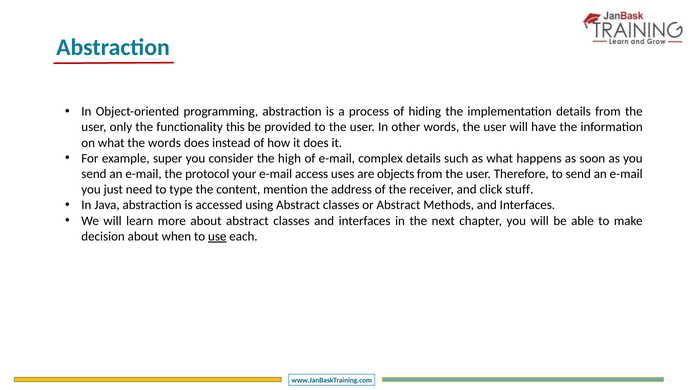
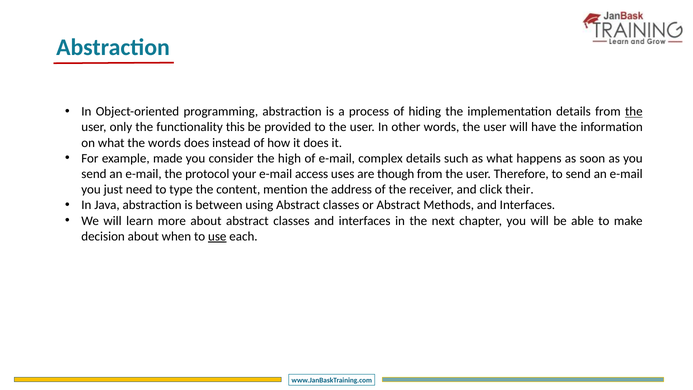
the at (634, 112) underline: none -> present
super: super -> made
objects: objects -> though
stuff: stuff -> their
accessed: accessed -> between
